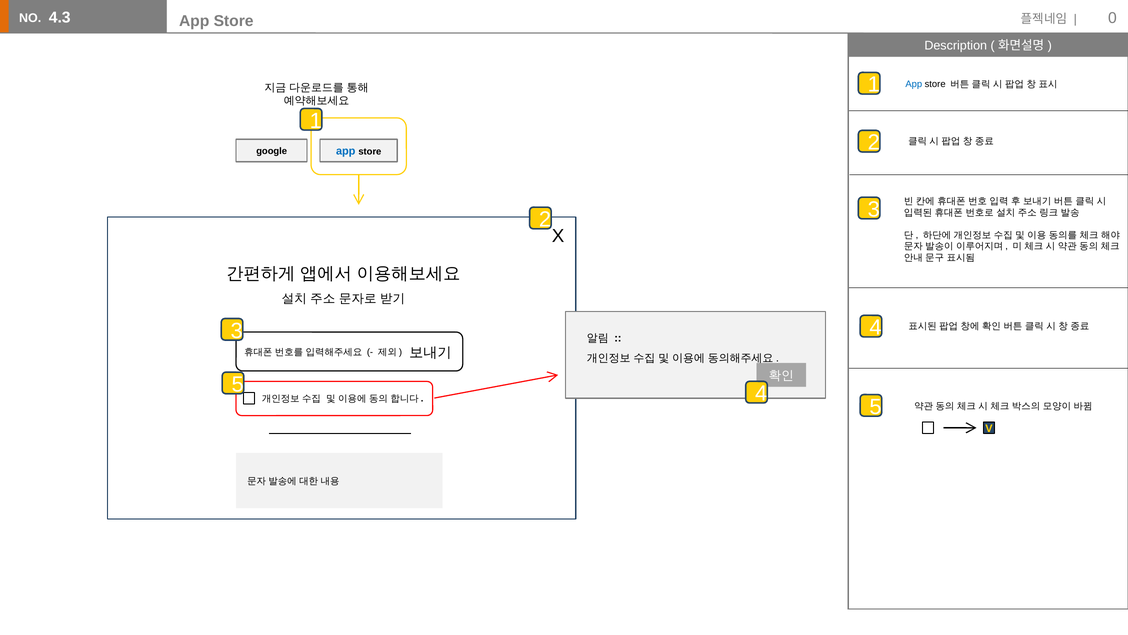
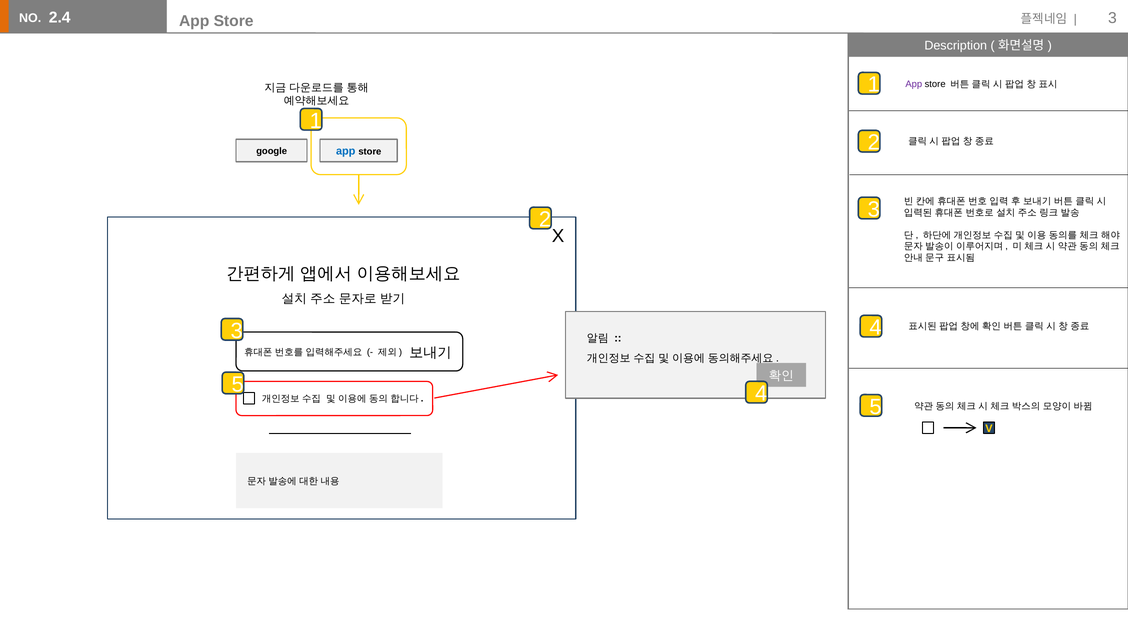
4.3: 4.3 -> 2.4
0 at (1112, 18): 0 -> 3
App at (914, 84) colour: blue -> purple
